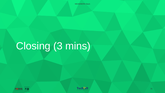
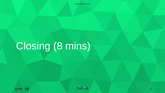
3: 3 -> 8
